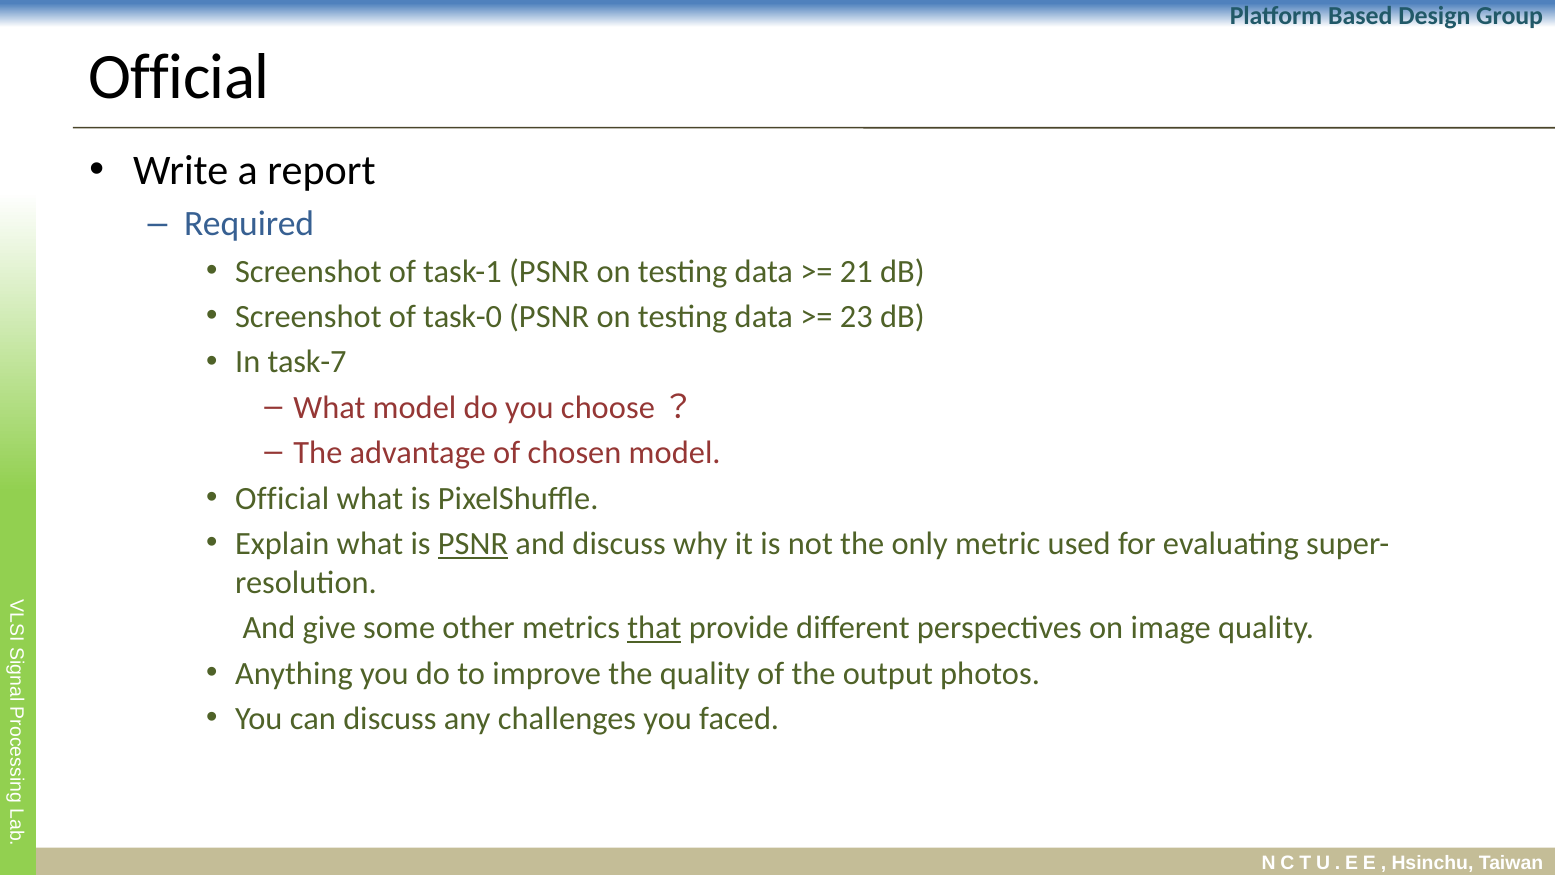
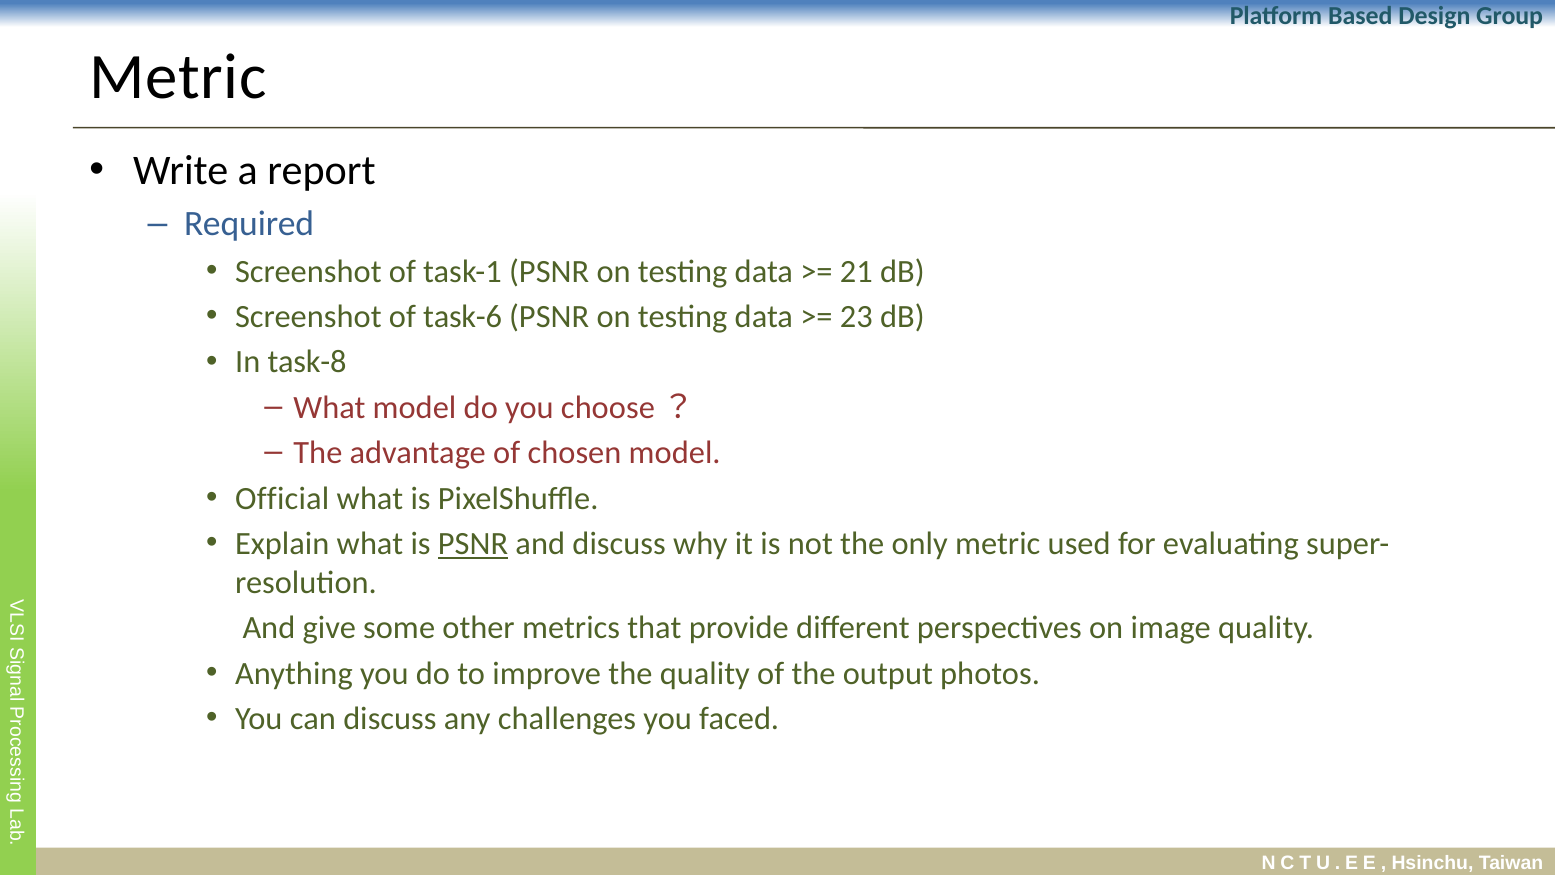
Official at (179, 77): Official -> Metric
task-0: task-0 -> task-6
task-7: task-7 -> task-8
that underline: present -> none
